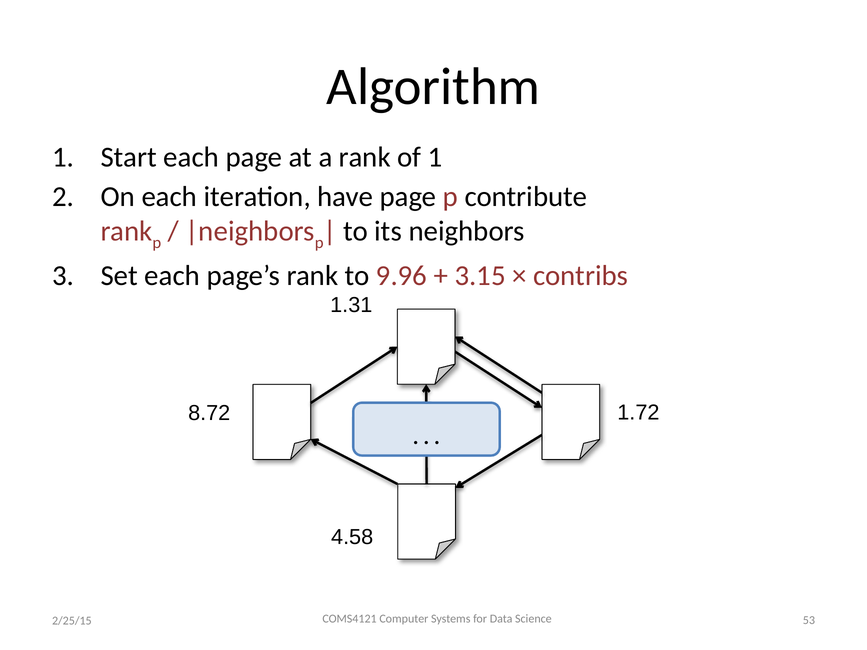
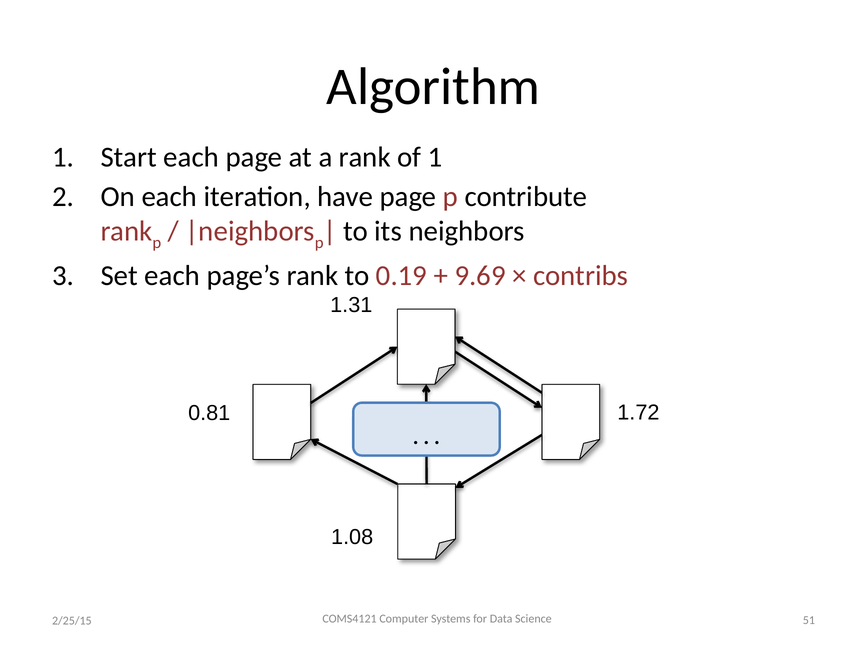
9.96: 9.96 -> 0.19
3.15: 3.15 -> 9.69
8.72: 8.72 -> 0.81
4.58: 4.58 -> 1.08
53: 53 -> 51
